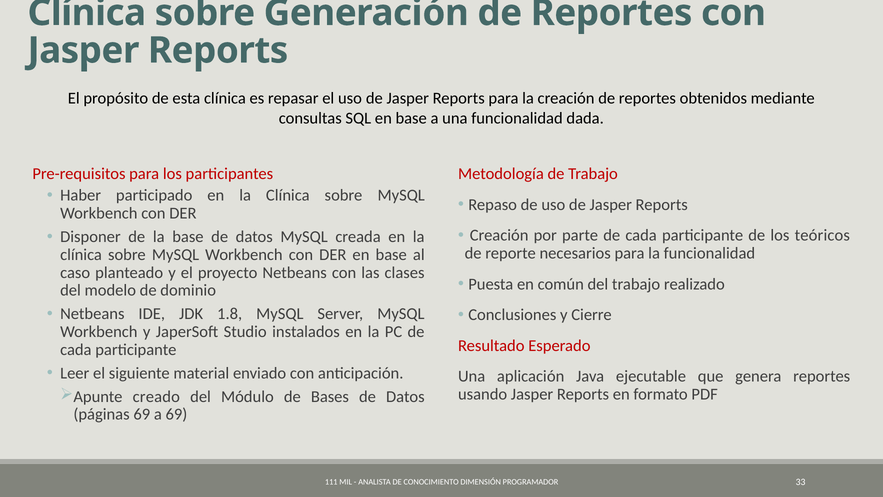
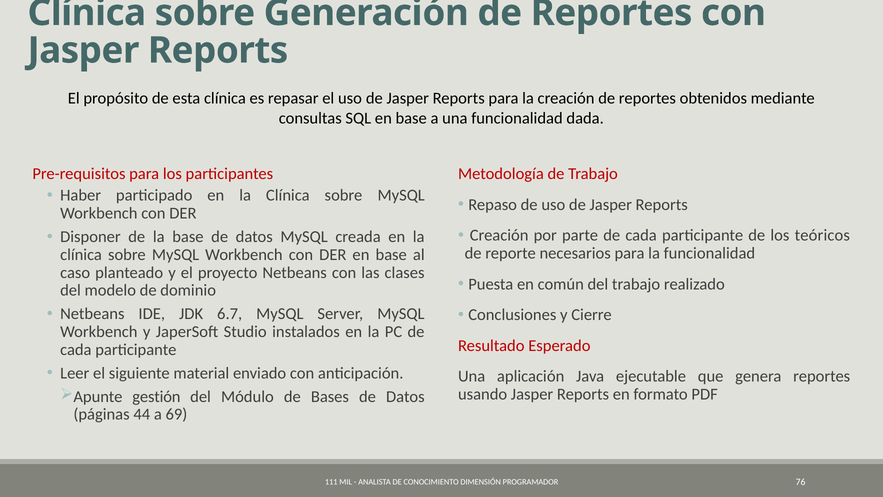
1.8: 1.8 -> 6.7
creado: creado -> gestión
páginas 69: 69 -> 44
33: 33 -> 76
